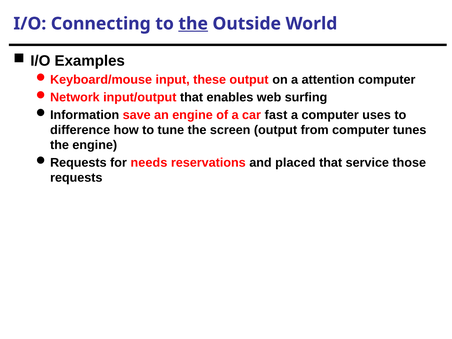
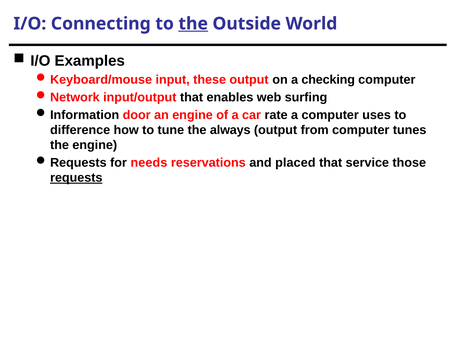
attention: attention -> checking
save: save -> door
fast: fast -> rate
screen: screen -> always
requests underline: none -> present
